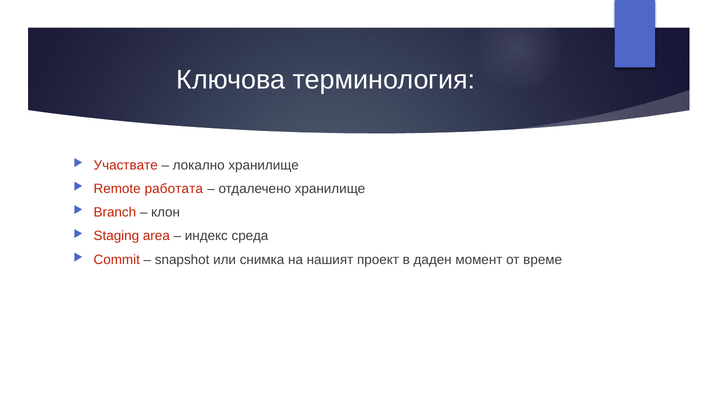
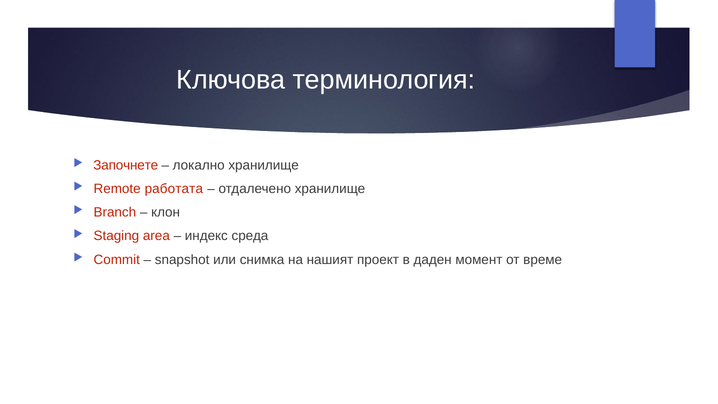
Участвате: Участвате -> Започнете
